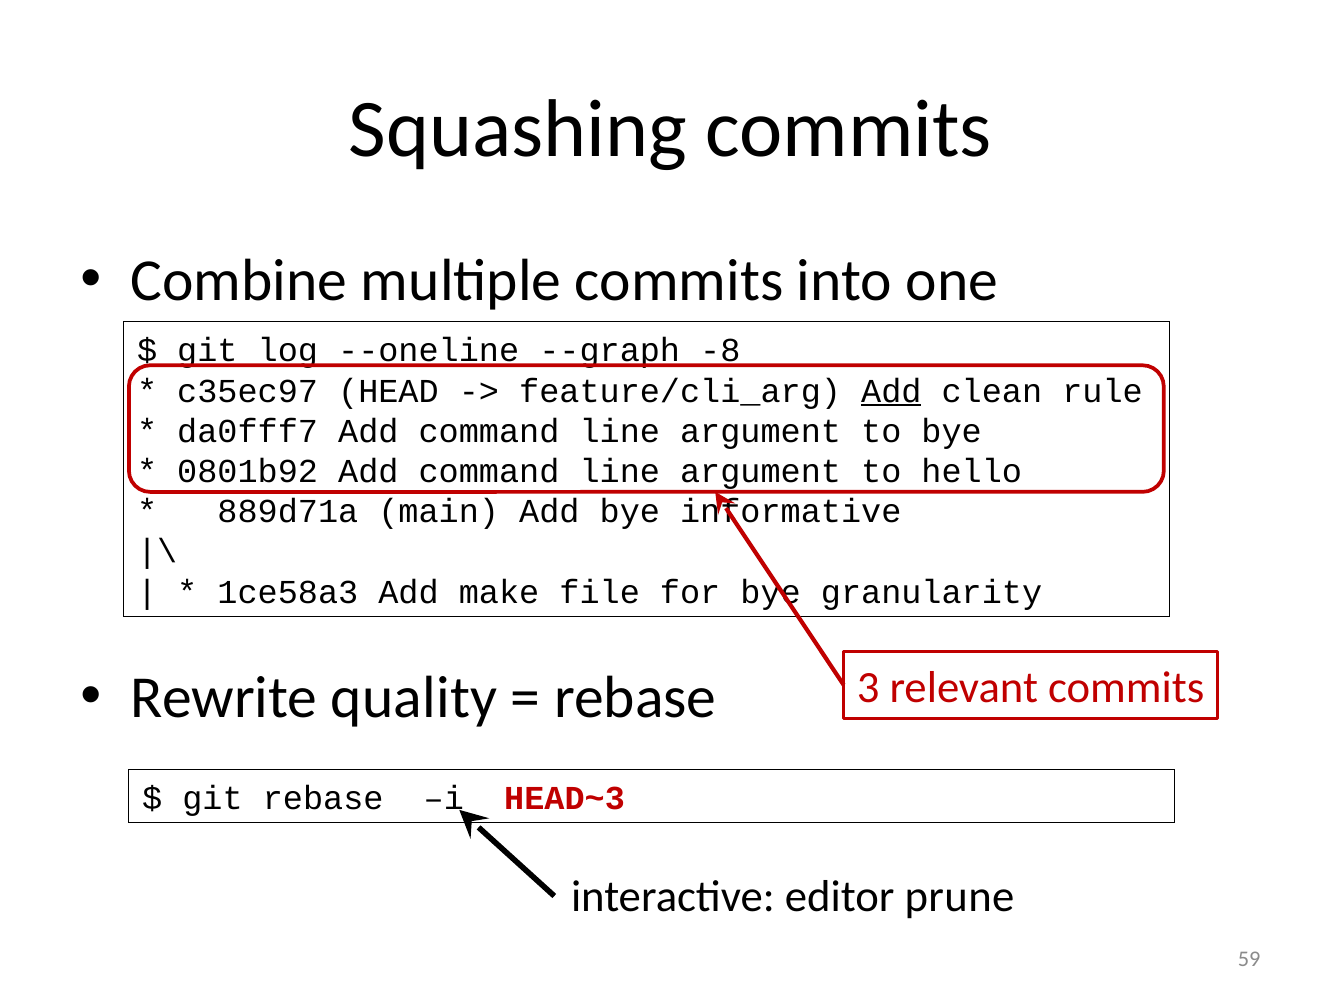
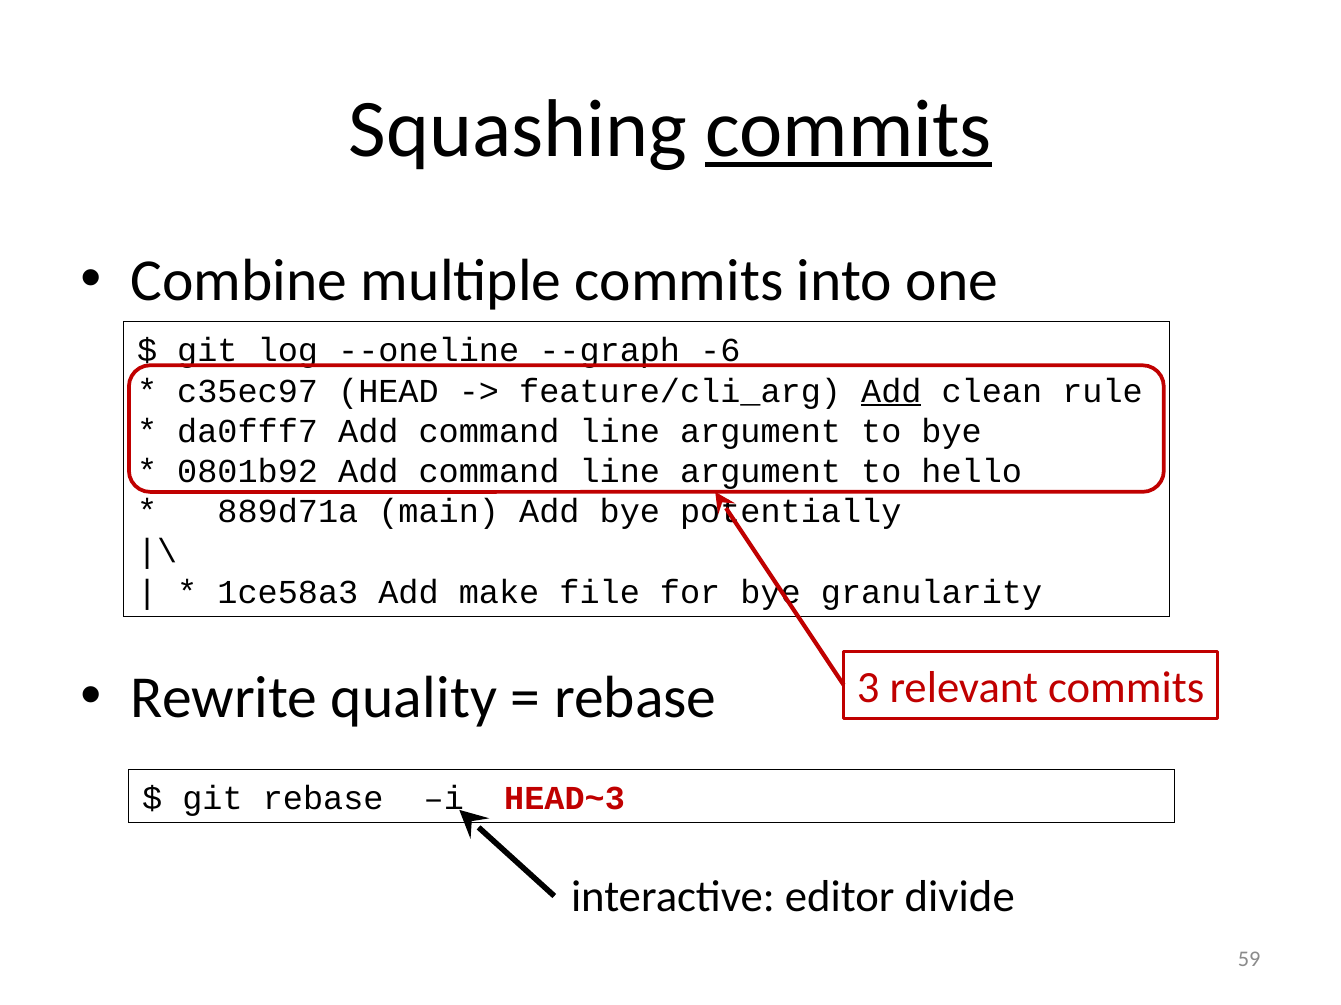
commits at (848, 130) underline: none -> present
-8: -8 -> -6
informative: informative -> potentially
prune: prune -> divide
